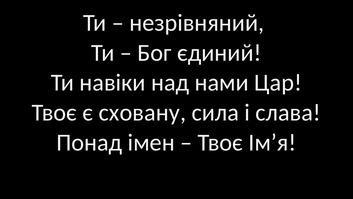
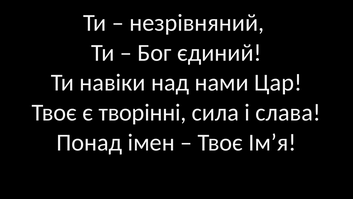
сховану: сховану -> творінні
